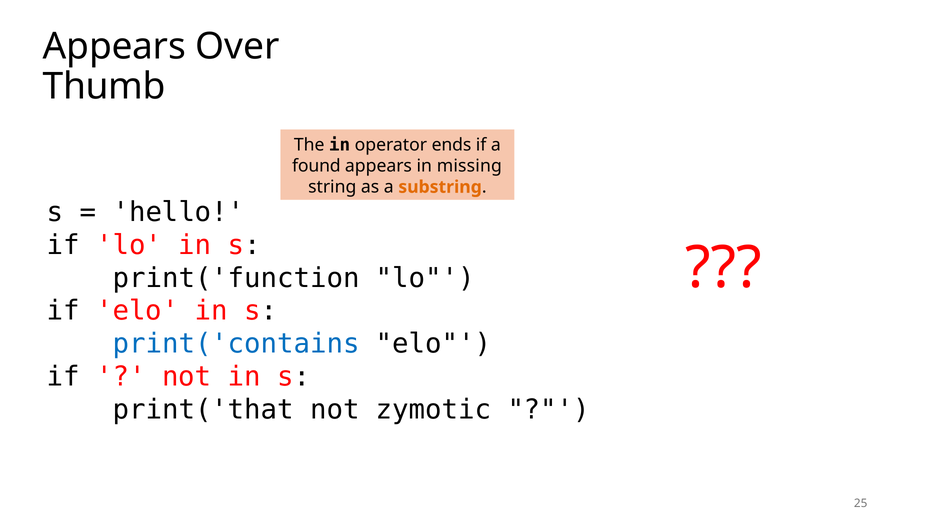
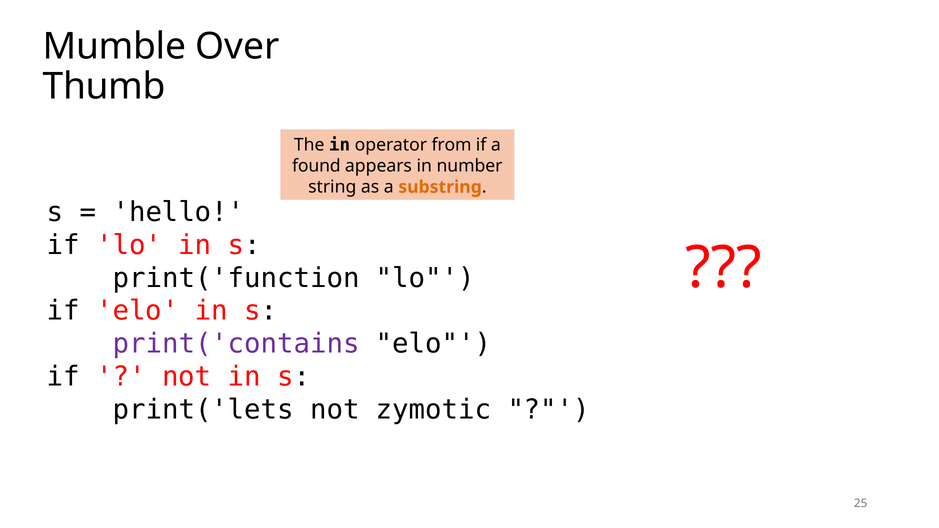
Appears at (114, 46): Appears -> Mumble
ends: ends -> from
missing: missing -> number
print('contains colour: blue -> purple
print('that: print('that -> print('lets
